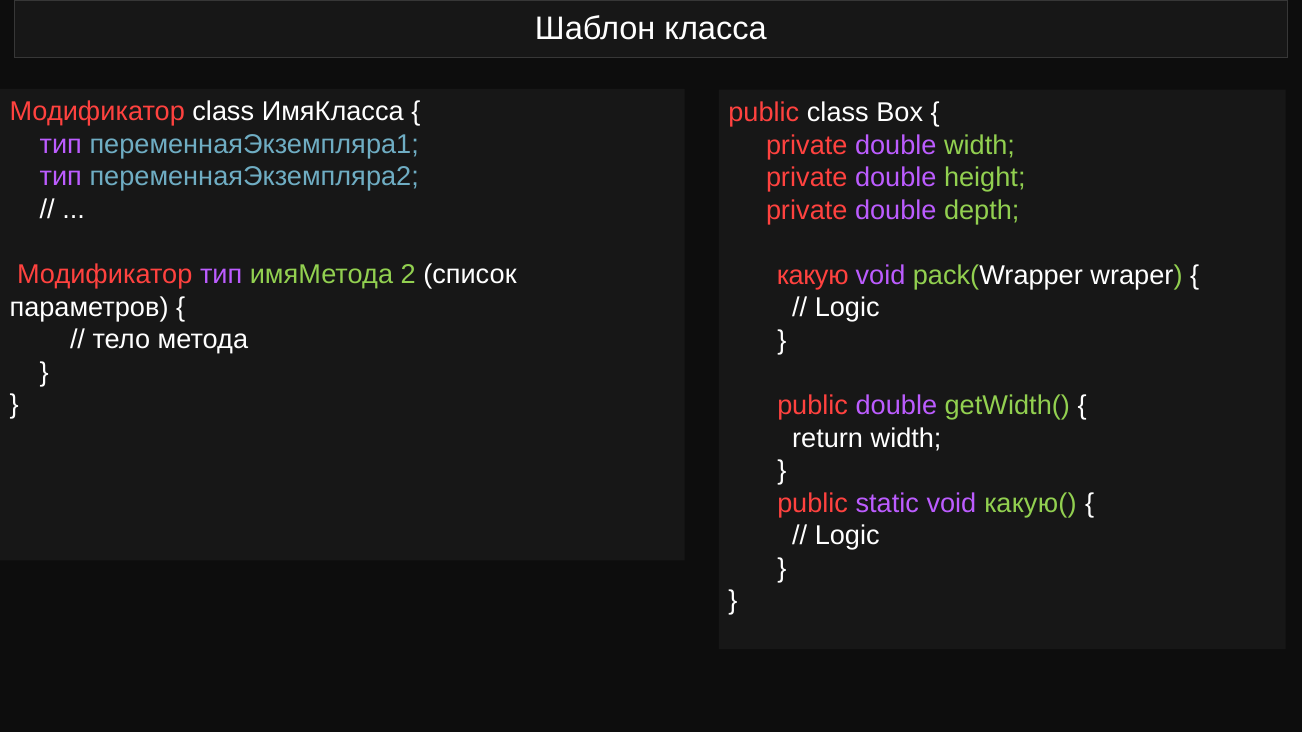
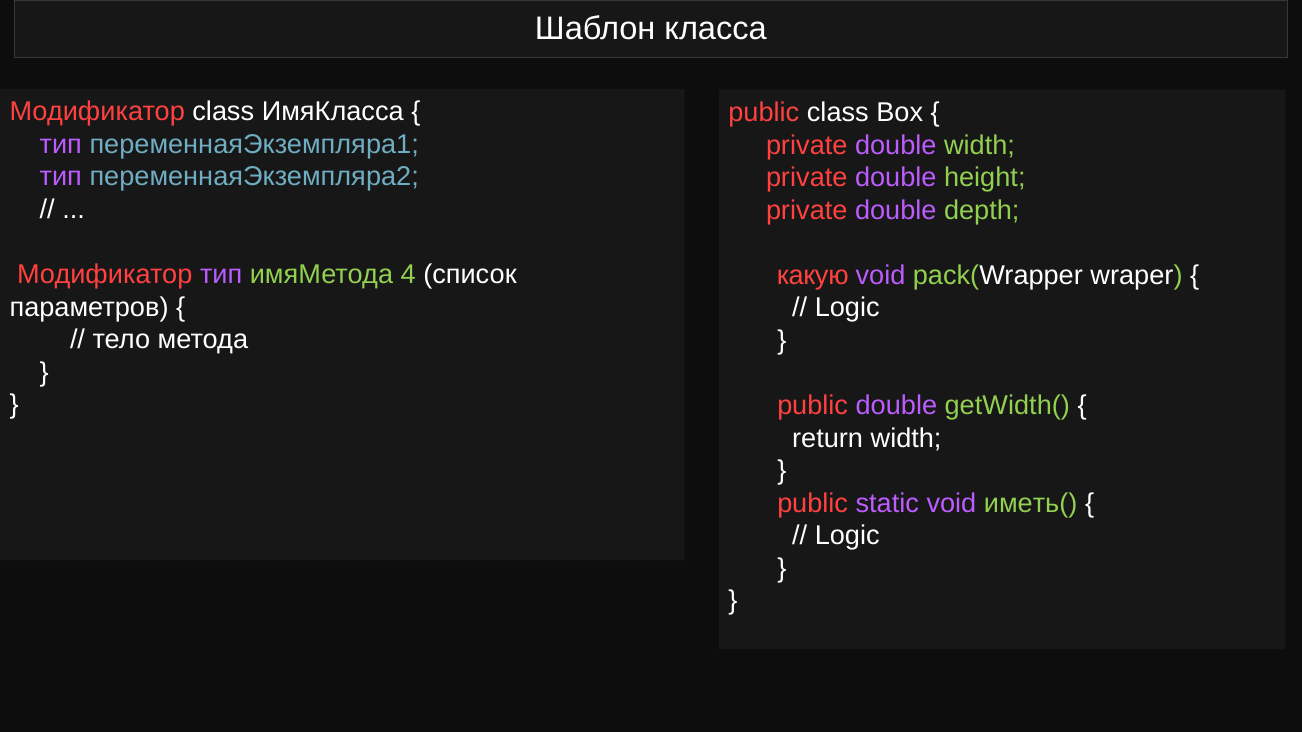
2: 2 -> 4
какую(: какую( -> иметь(
